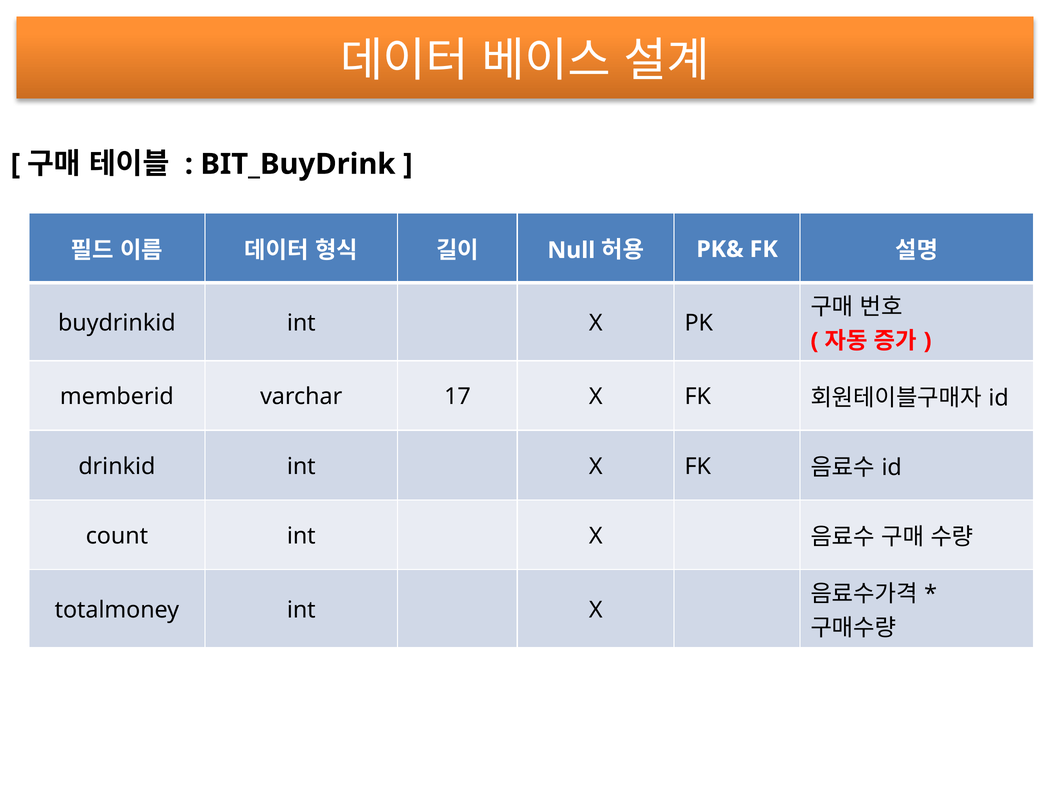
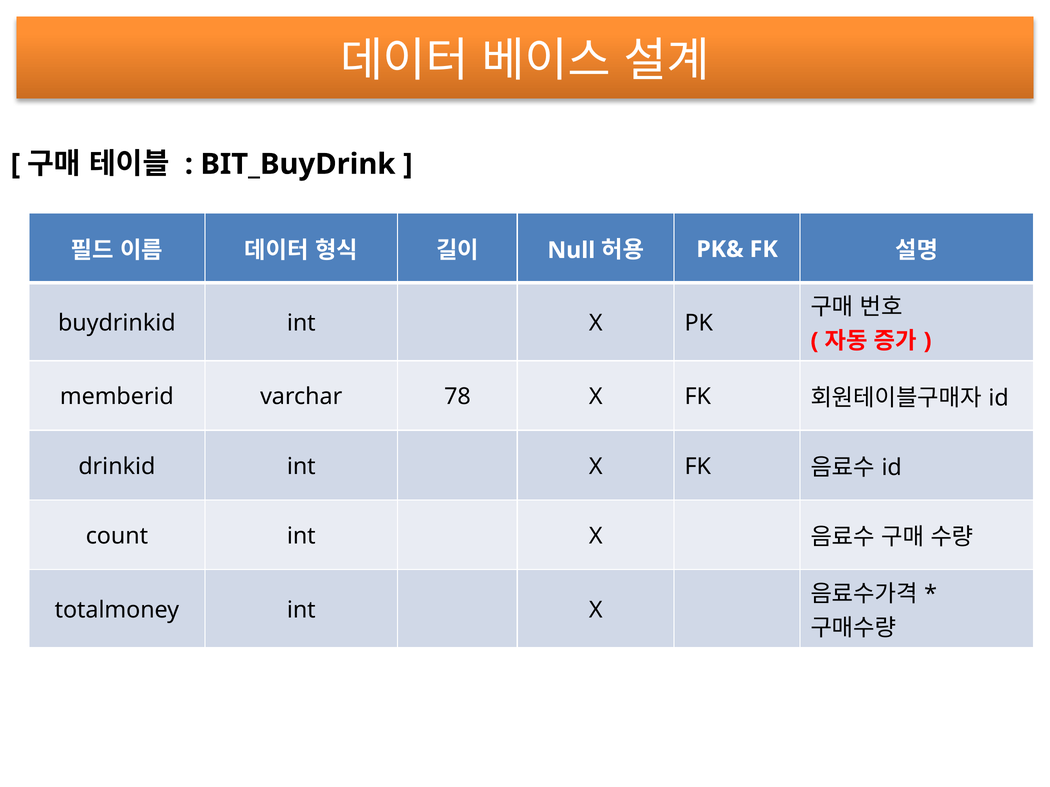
17: 17 -> 78
